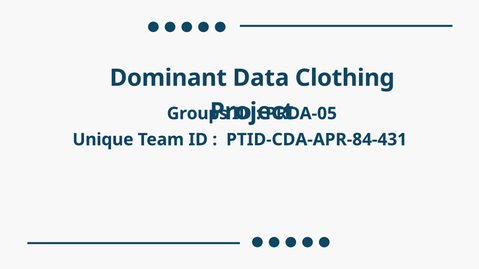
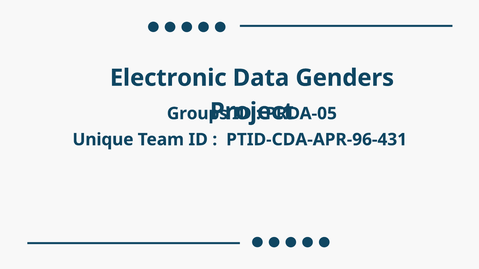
Dominant: Dominant -> Electronic
Clothing: Clothing -> Genders
PTID-CDA-APR-84-431: PTID-CDA-APR-84-431 -> PTID-CDA-APR-96-431
